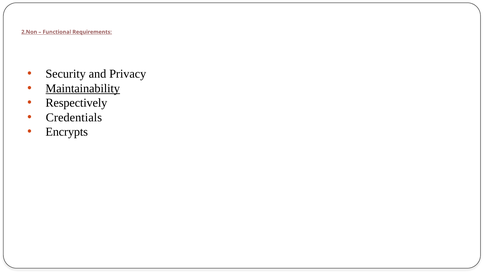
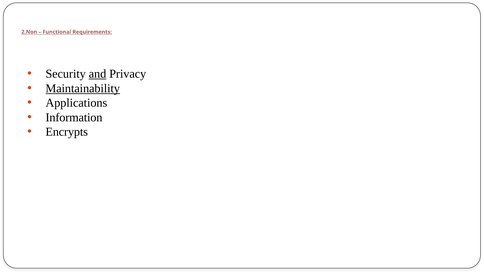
and underline: none -> present
Respectively: Respectively -> Applications
Credentials: Credentials -> Information
